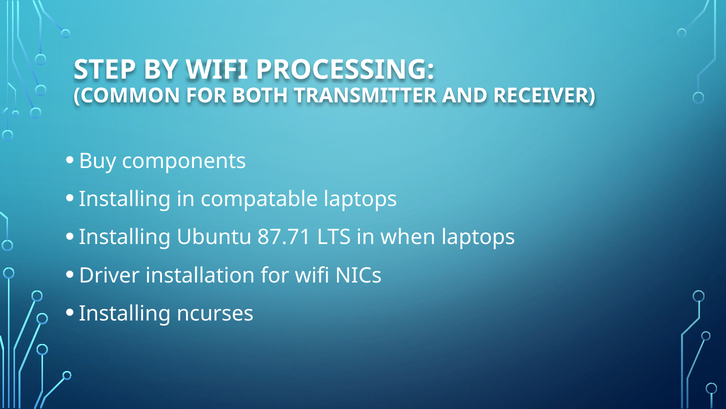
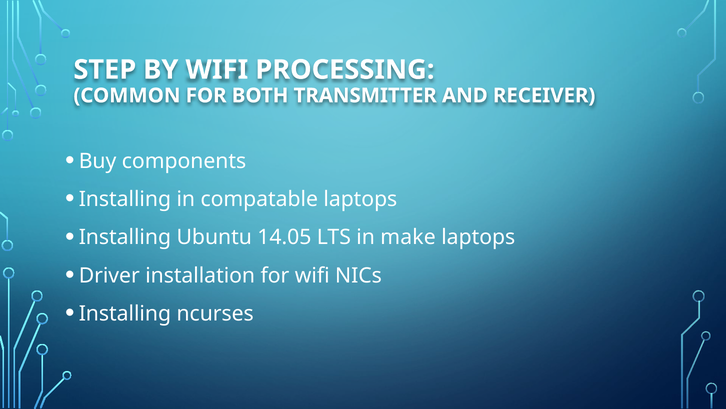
87.71: 87.71 -> 14.05
when: when -> make
